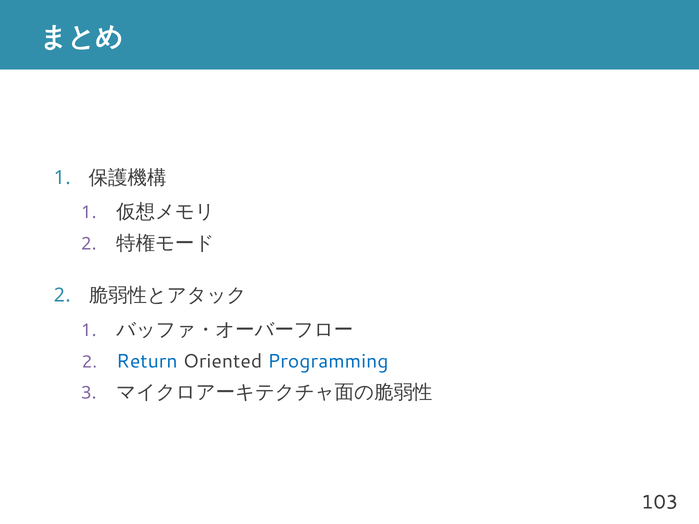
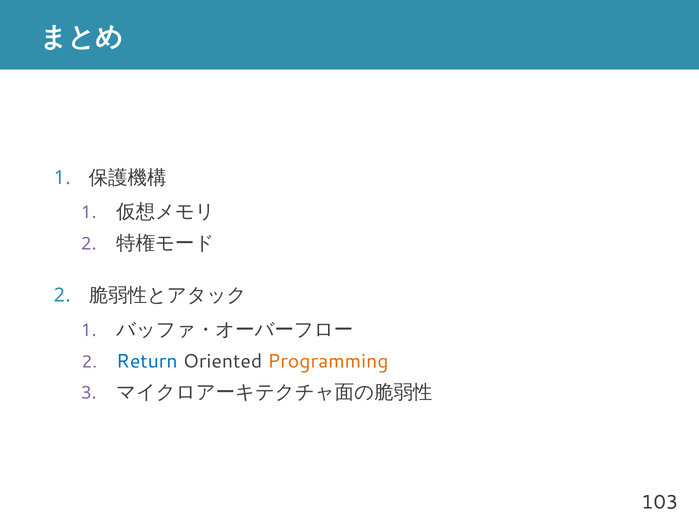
Programming colour: blue -> orange
